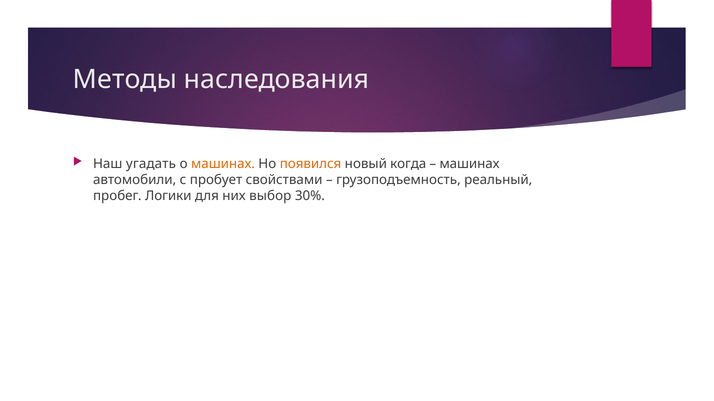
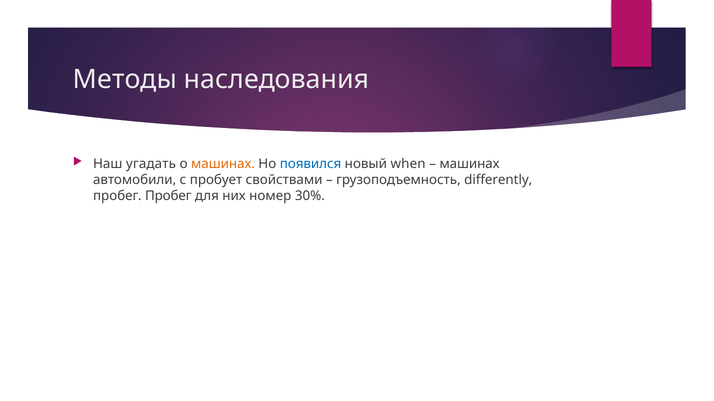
появился colour: orange -> blue
когда: когда -> when
реальный: реальный -> differently
пробег Логики: Логики -> Пробег
выбор: выбор -> номер
